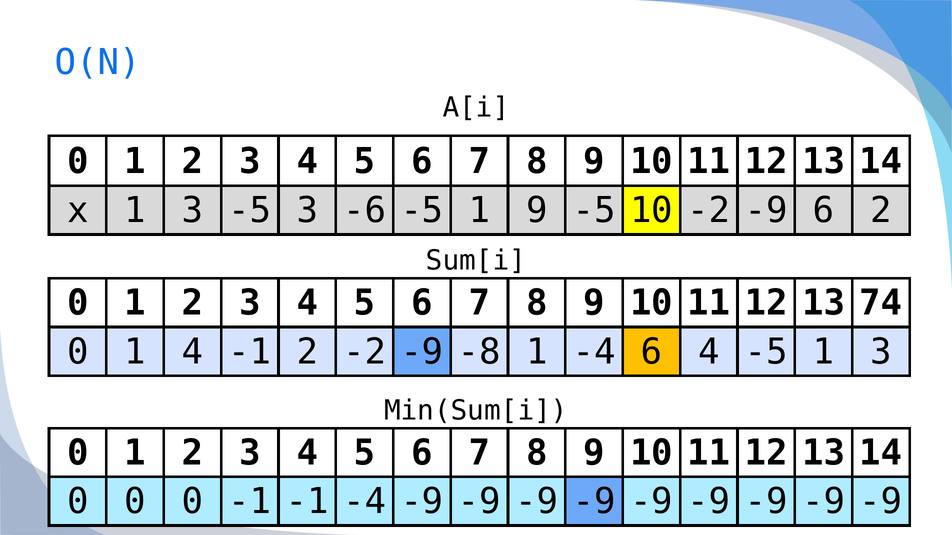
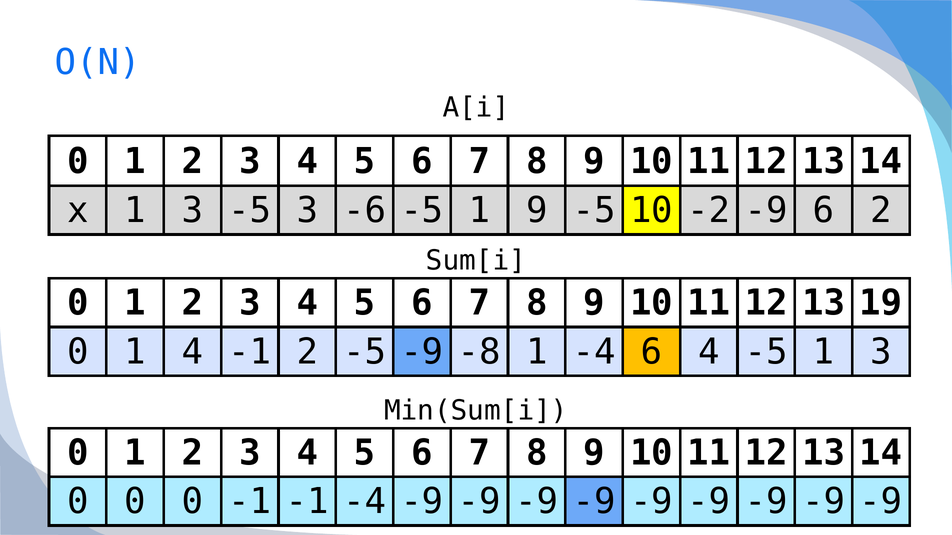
74: 74 -> 19
2 -2: -2 -> -5
